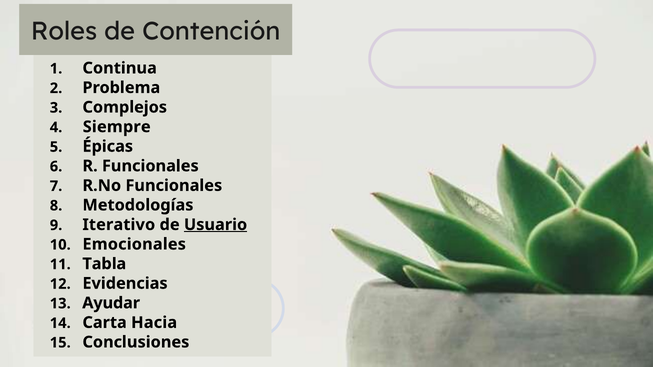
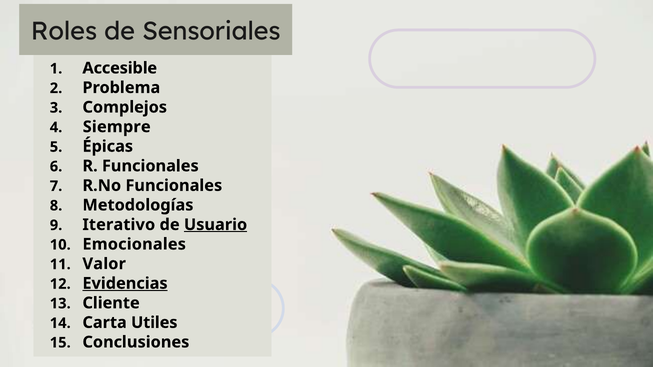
Contención: Contención -> Sensoriales
Continua: Continua -> Accesible
Tabla: Tabla -> Valor
Evidencias underline: none -> present
Ayudar: Ayudar -> Cliente
Hacia: Hacia -> Utiles
